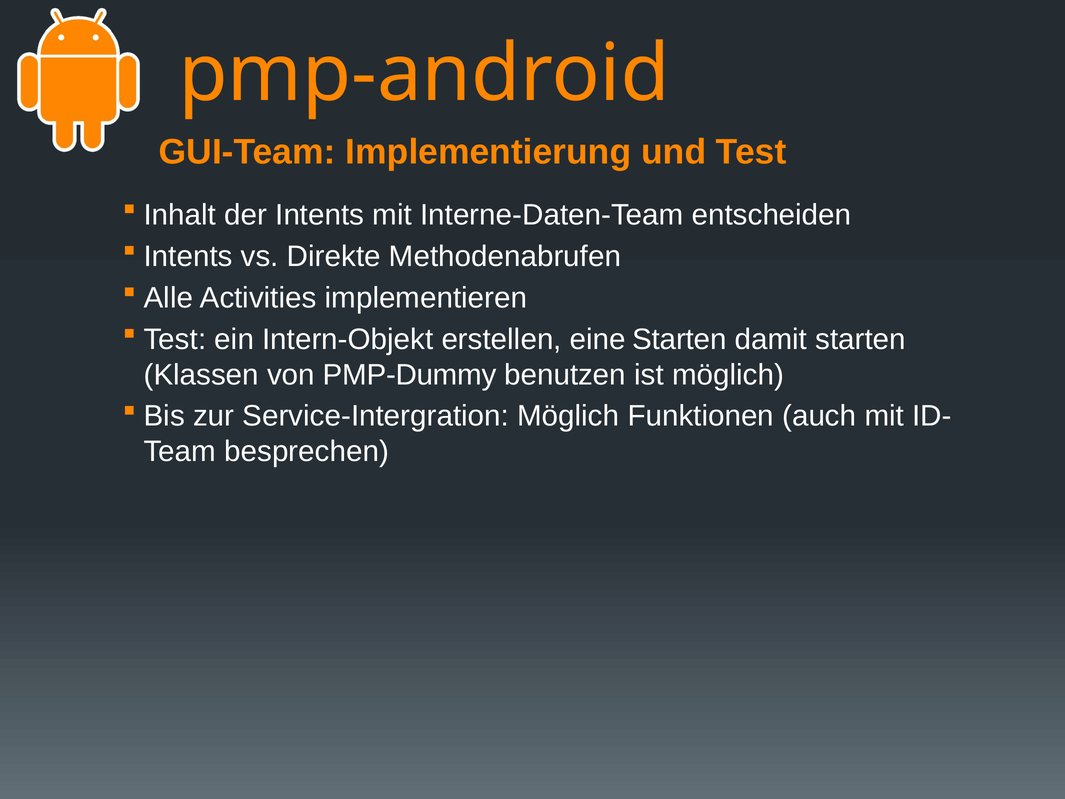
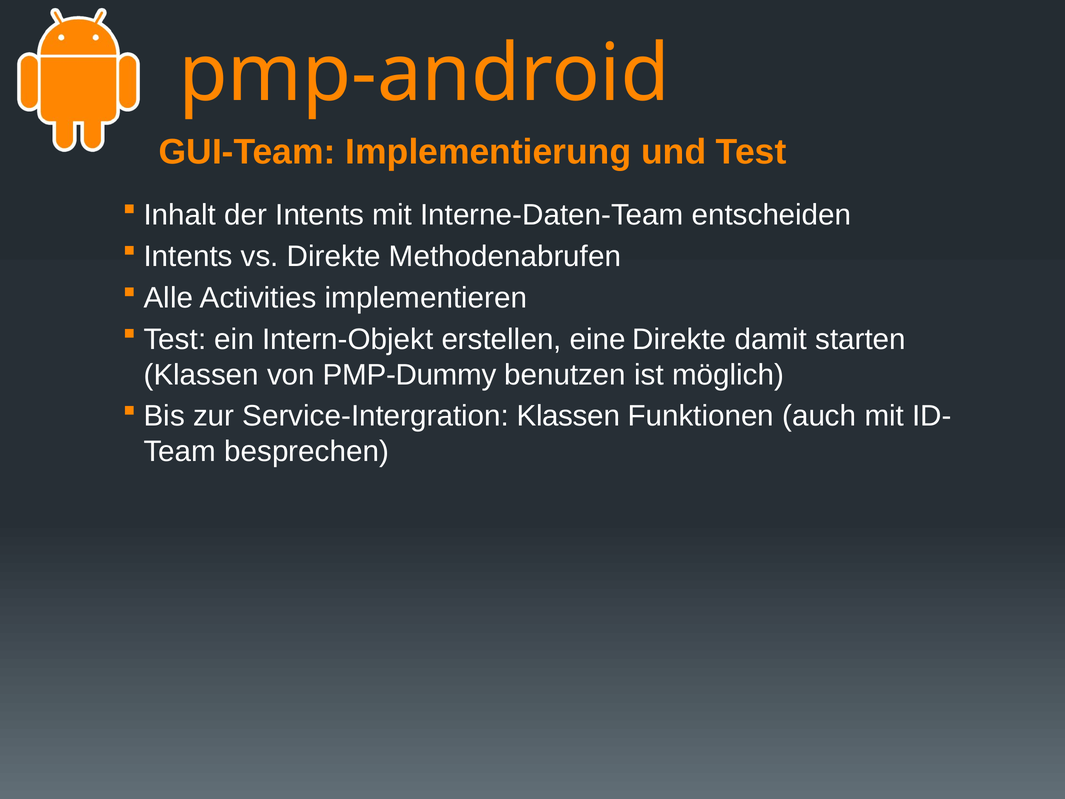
eine Starten: Starten -> Direkte
Service-Intergration Möglich: Möglich -> Klassen
